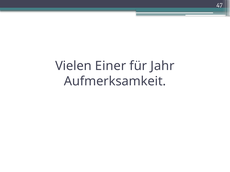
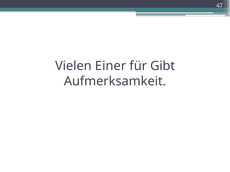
Jahr: Jahr -> Gibt
